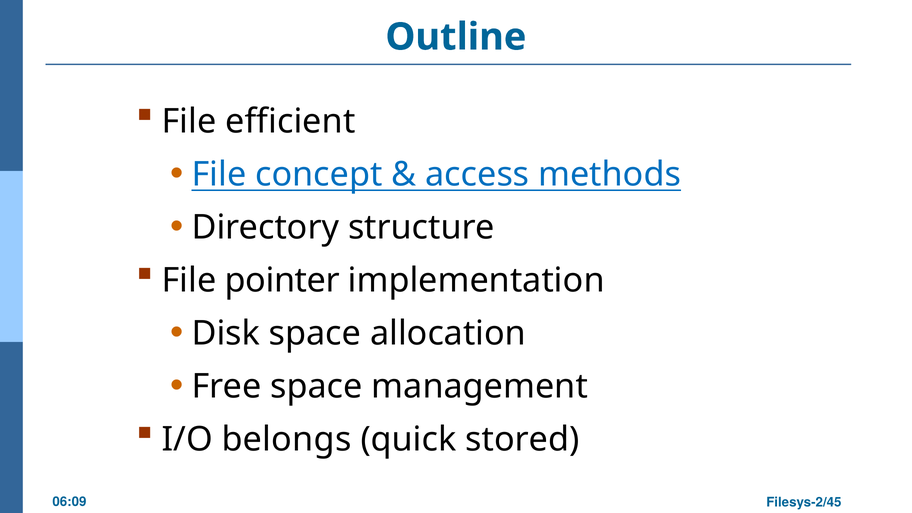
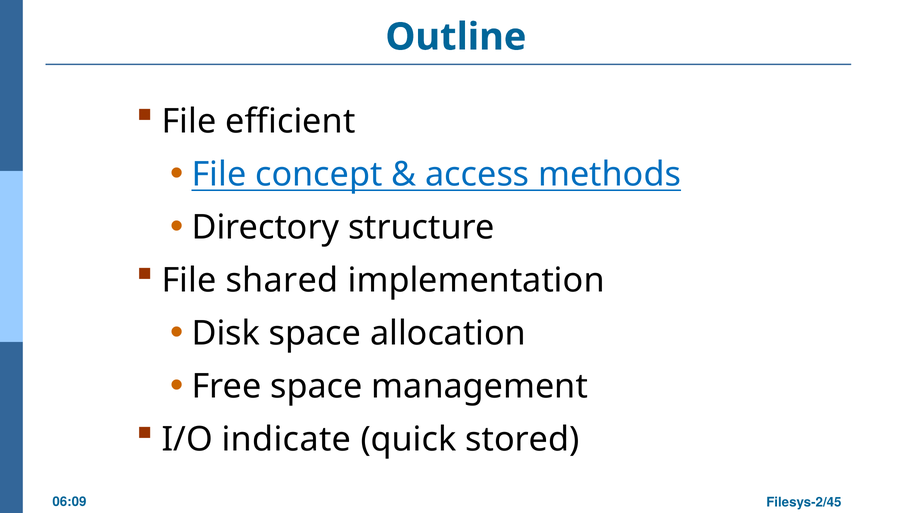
pointer: pointer -> shared
belongs: belongs -> indicate
